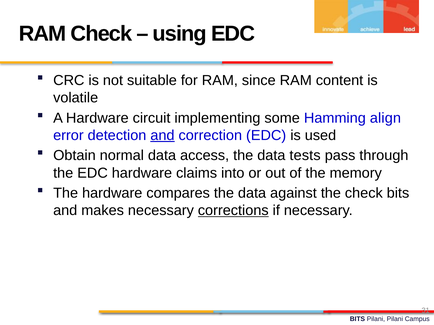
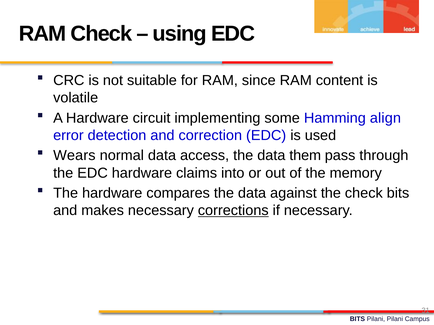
and at (162, 136) underline: present -> none
Obtain: Obtain -> Wears
tests: tests -> them
